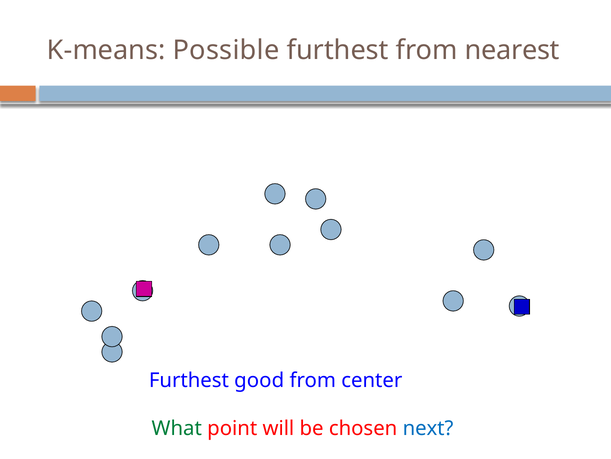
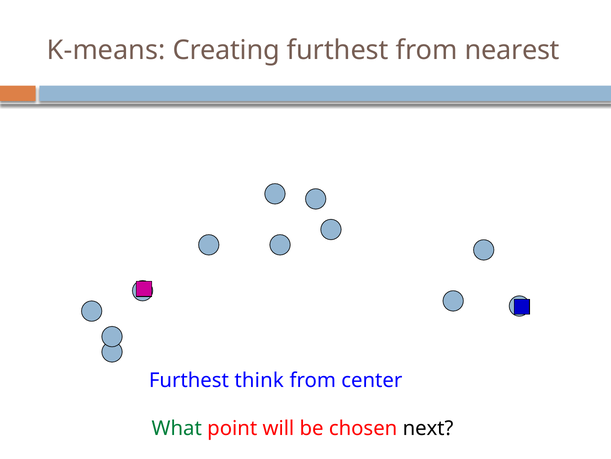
Possible: Possible -> Creating
good: good -> think
next colour: blue -> black
